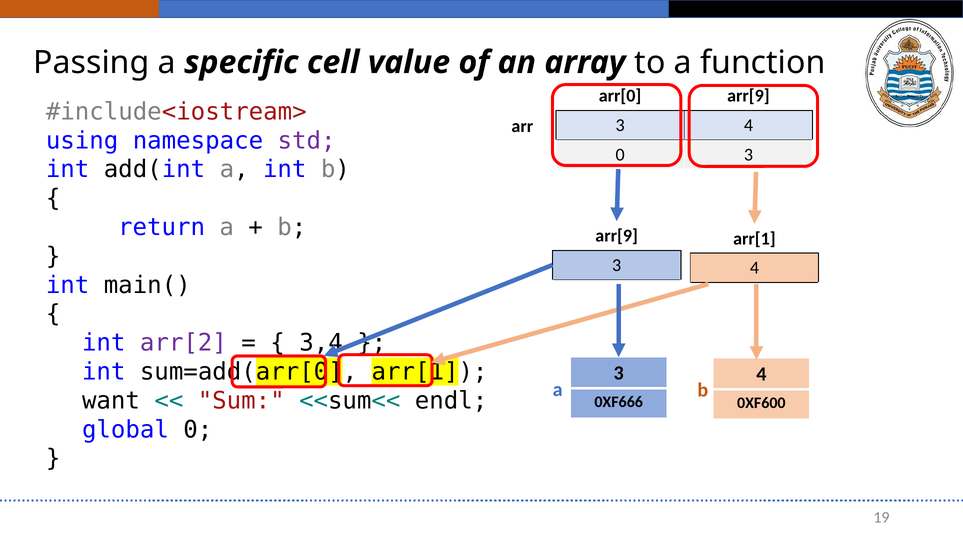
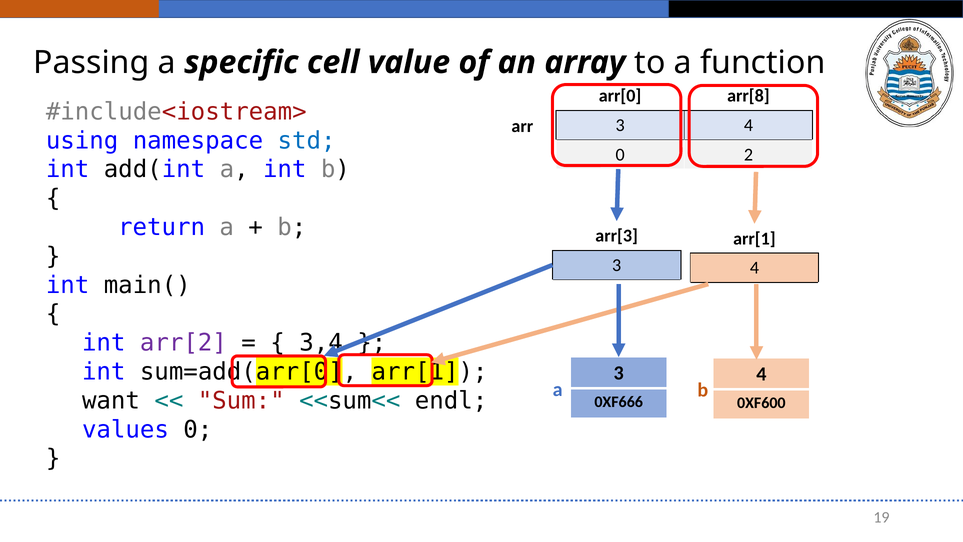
arr[0 arr[9: arr[9 -> arr[8
std colour: purple -> blue
0 3: 3 -> 2
arr[9 at (617, 236): arr[9 -> arr[3
global: global -> values
